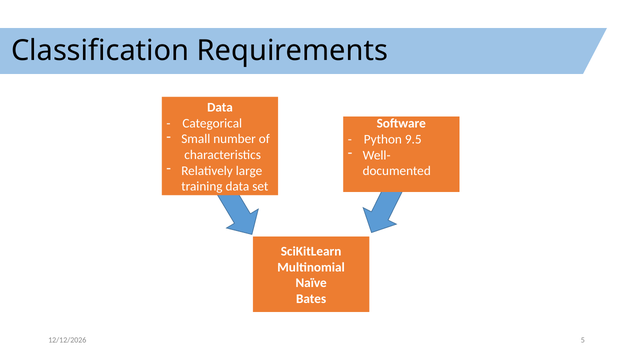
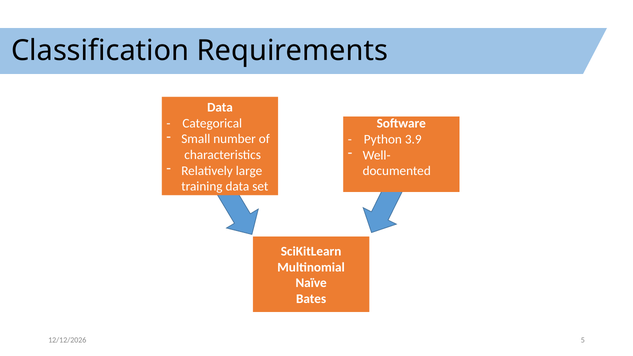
9.5: 9.5 -> 3.9
